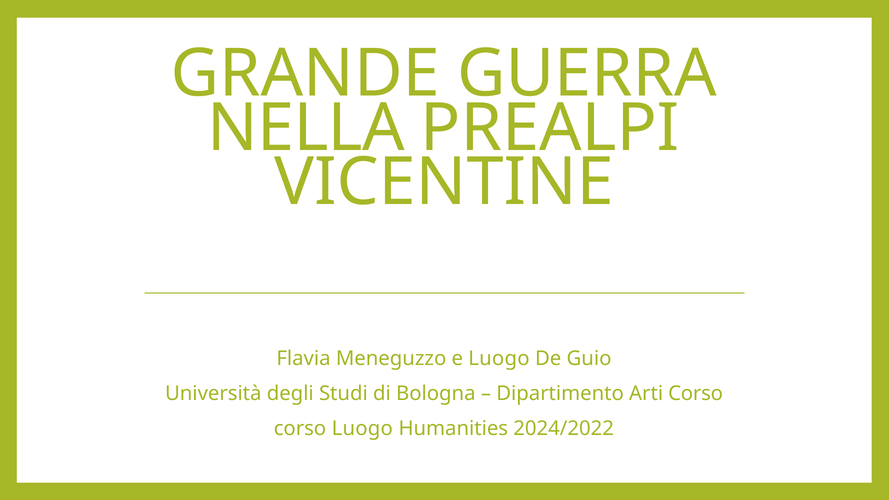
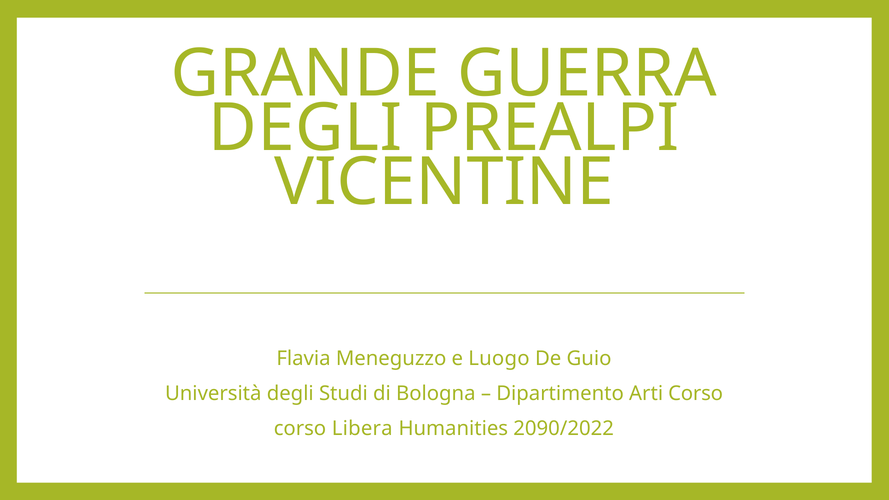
NELLA at (306, 128): NELLA -> DEGLI
corso Luogo: Luogo -> Libera
2024/2022: 2024/2022 -> 2090/2022
